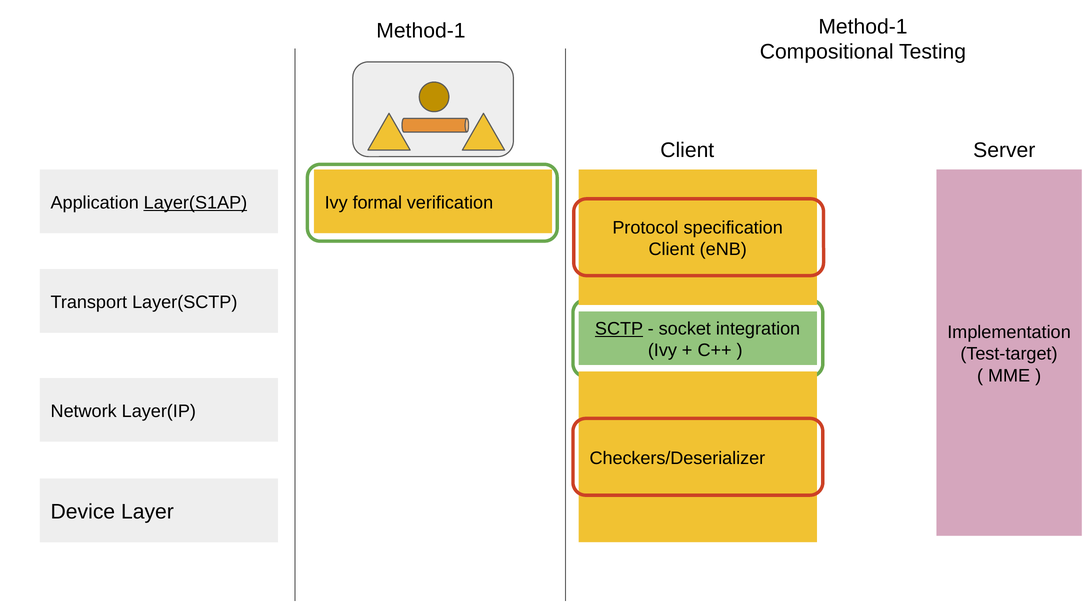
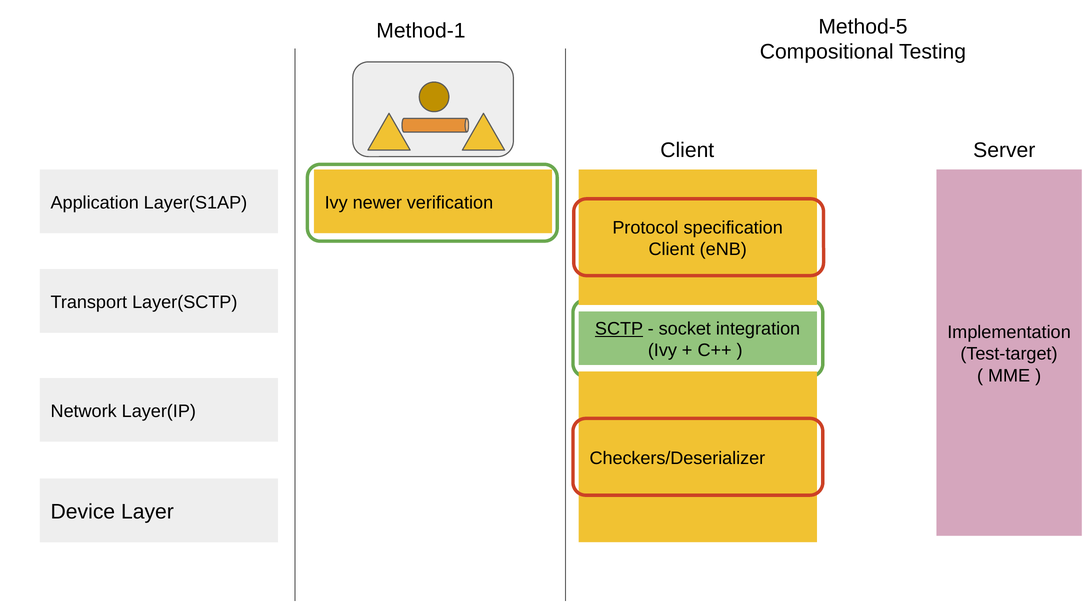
Method-1 Method-1: Method-1 -> Method-5
Layer(S1AP underline: present -> none
formal: formal -> newer
